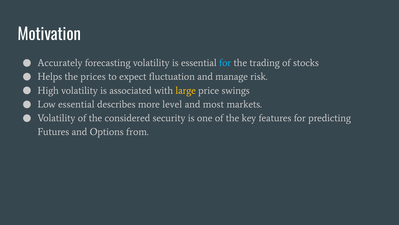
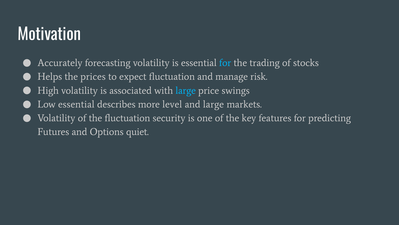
large at (186, 90) colour: yellow -> light blue
and most: most -> large
the considered: considered -> fluctuation
from: from -> quiet
